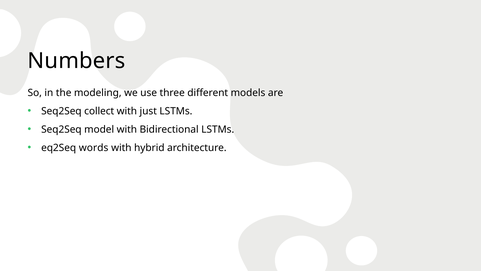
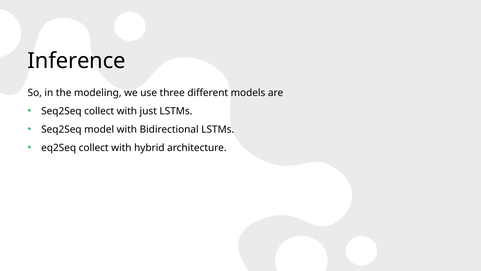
Numbers: Numbers -> Inference
eq2Seq words: words -> collect
